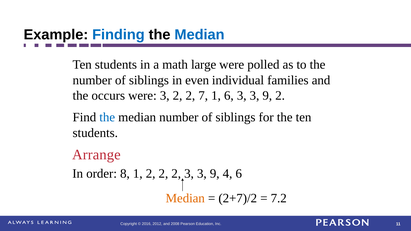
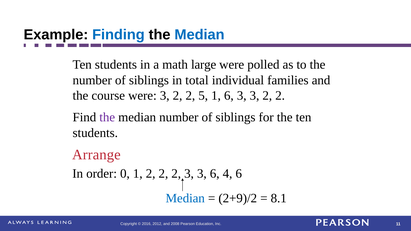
even: even -> total
occurs: occurs -> course
7: 7 -> 5
6 3 3 9: 9 -> 2
the at (107, 117) colour: blue -> purple
8: 8 -> 0
2 3 3 9: 9 -> 6
Median at (185, 198) colour: orange -> blue
2+7)/2: 2+7)/2 -> 2+9)/2
7.2: 7.2 -> 8.1
